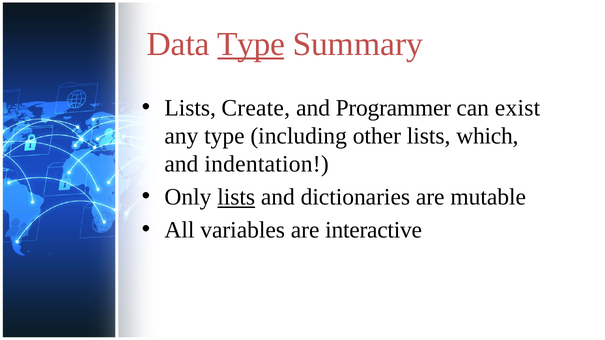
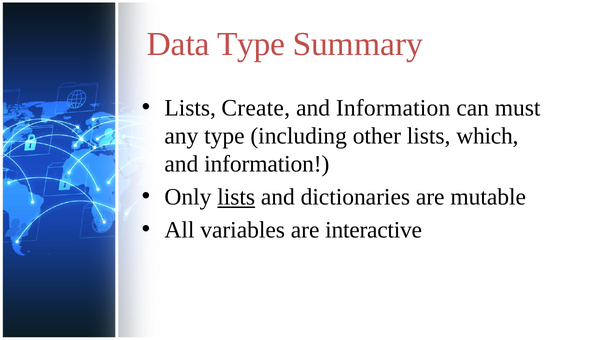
Type at (251, 44) underline: present -> none
Programmer at (393, 108): Programmer -> Information
exist: exist -> must
indentation at (267, 164): indentation -> information
